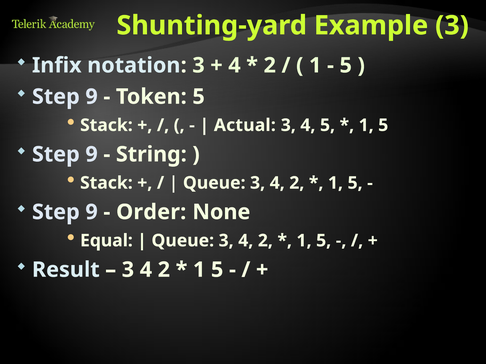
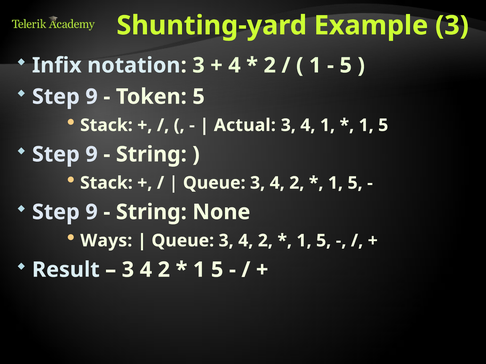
4 5: 5 -> 1
Order at (151, 212): Order -> String
Equal: Equal -> Ways
